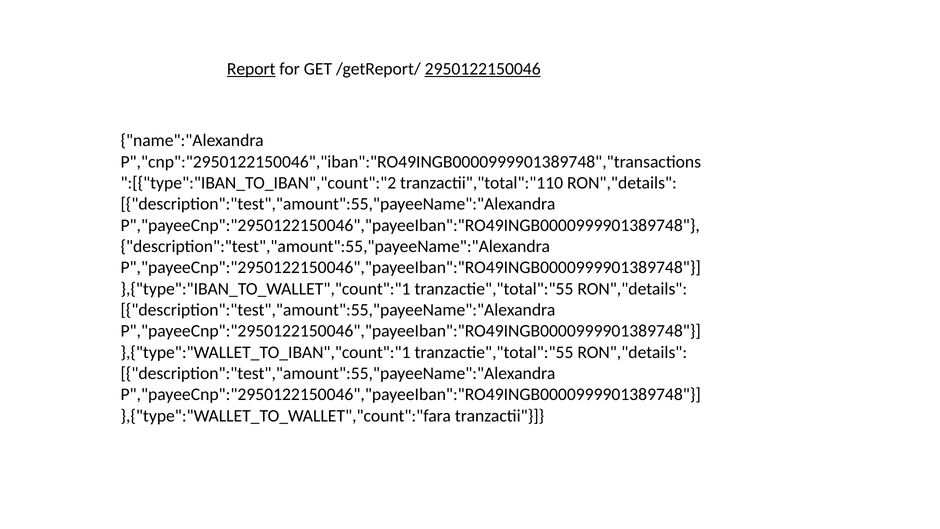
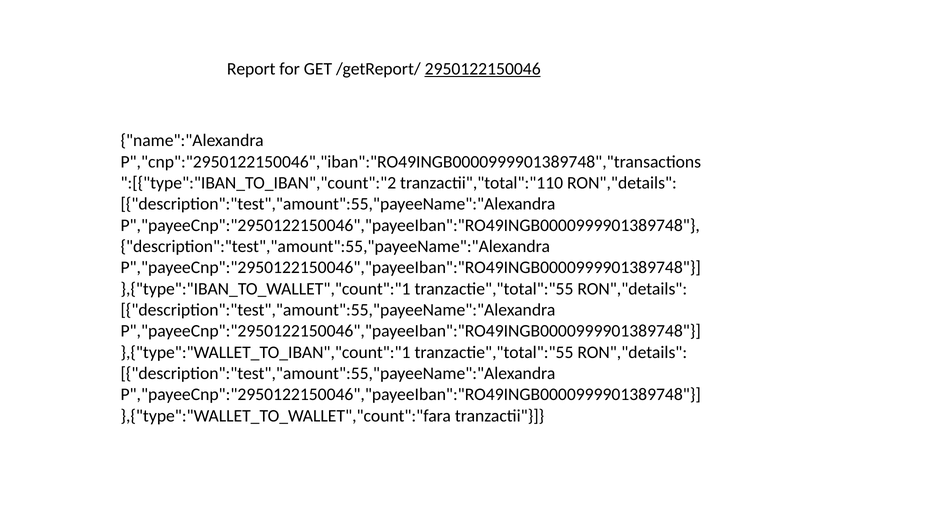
Report underline: present -> none
